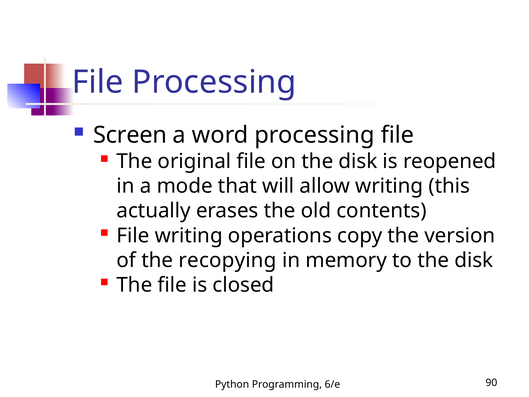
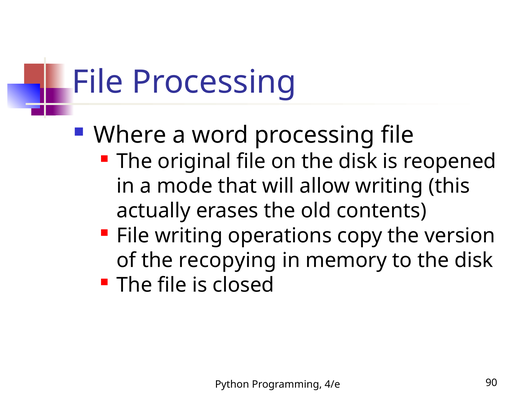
Screen: Screen -> Where
6/e: 6/e -> 4/e
